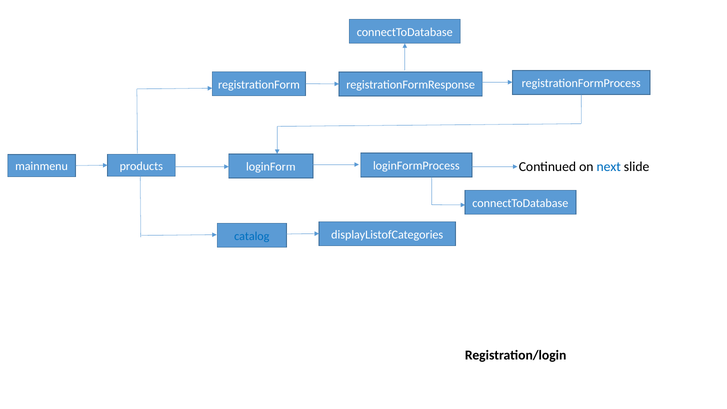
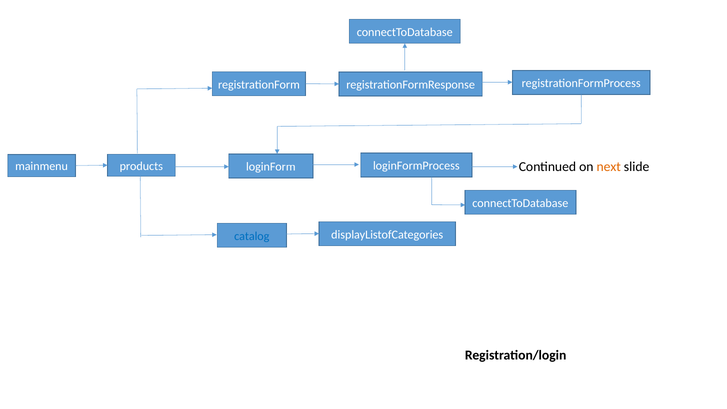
next colour: blue -> orange
